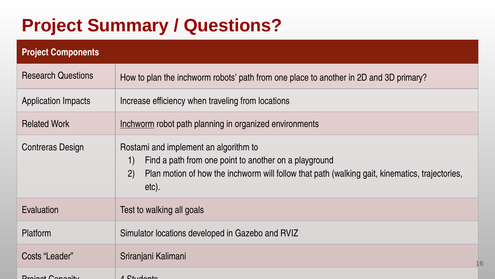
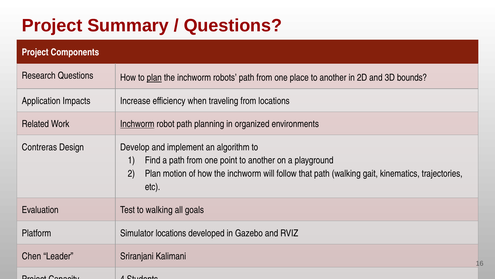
plan at (154, 78) underline: none -> present
primary: primary -> bounds
Rostami: Rostami -> Develop
Costs: Costs -> Chen
